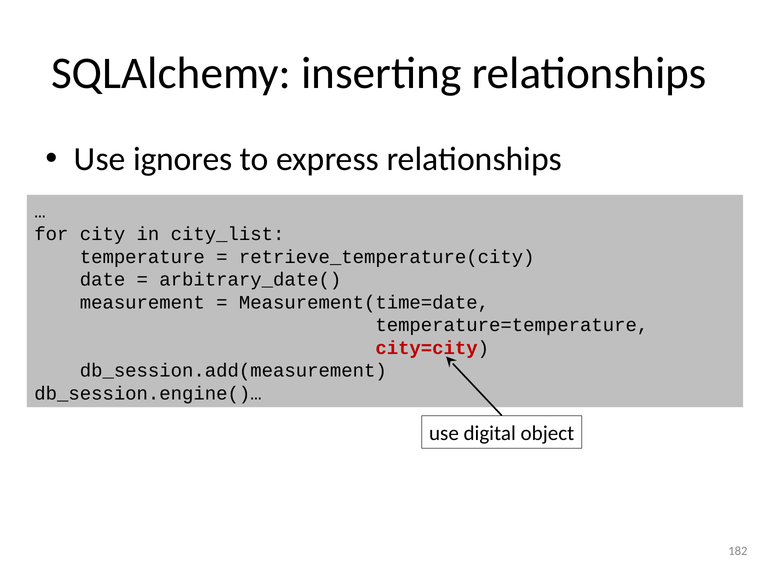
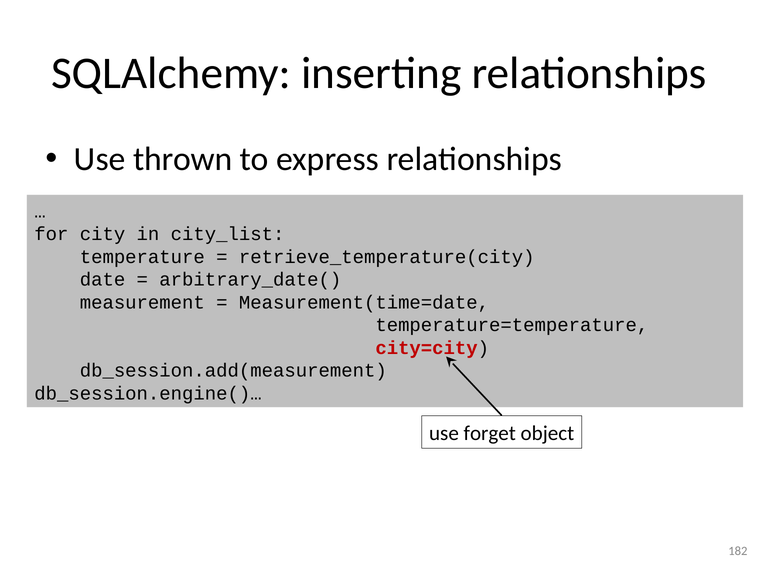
ignores: ignores -> thrown
digital: digital -> forget
